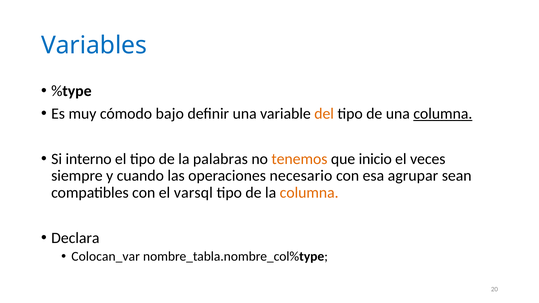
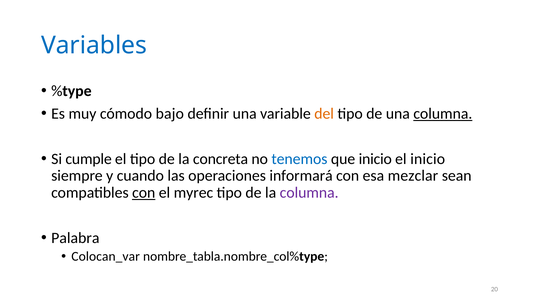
interno: interno -> cumple
palabras: palabras -> concreta
tenemos colour: orange -> blue
el veces: veces -> inicio
necesario: necesario -> informará
agrupar: agrupar -> mezclar
con at (144, 193) underline: none -> present
varsql: varsql -> myrec
columna at (309, 193) colour: orange -> purple
Declara: Declara -> Palabra
